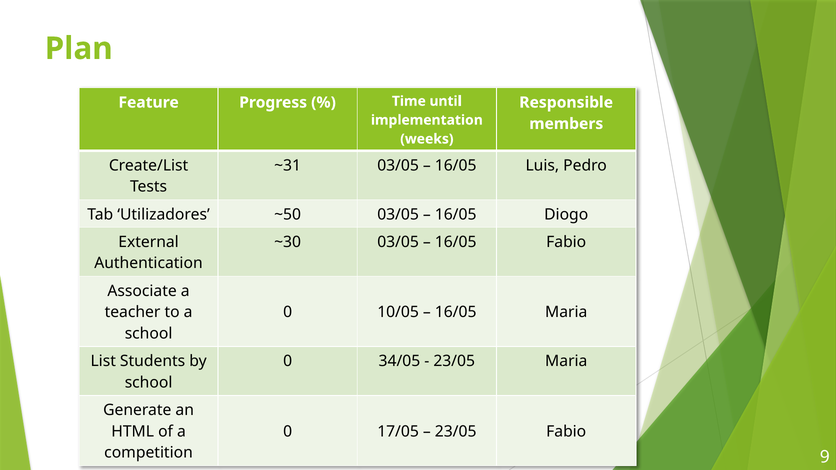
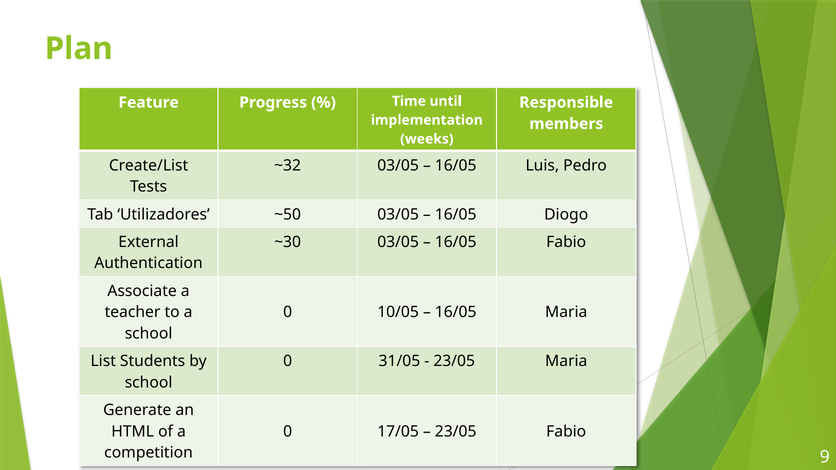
~31: ~31 -> ~32
34/05: 34/05 -> 31/05
